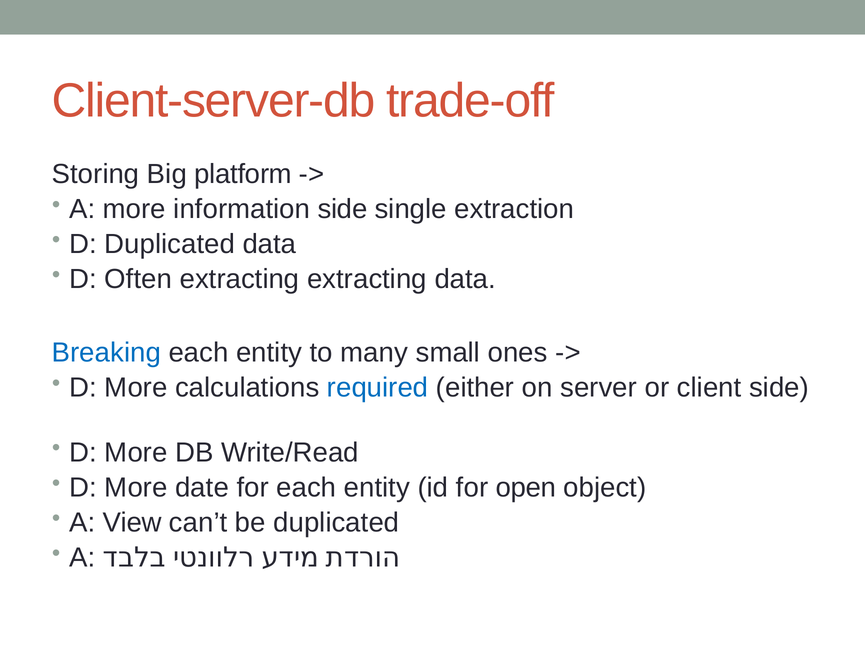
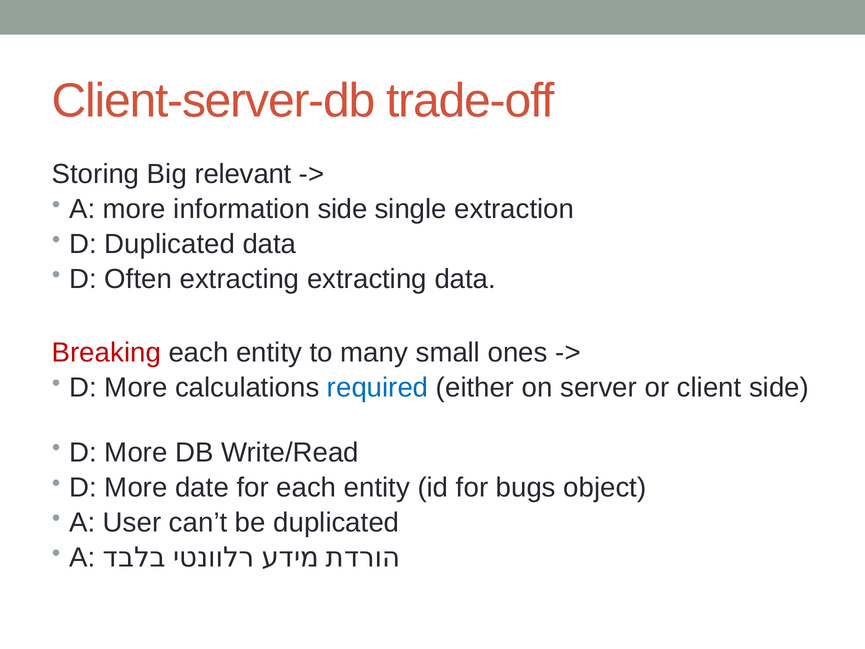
platform: platform -> relevant
Breaking colour: blue -> red
open: open -> bugs
View: View -> User
